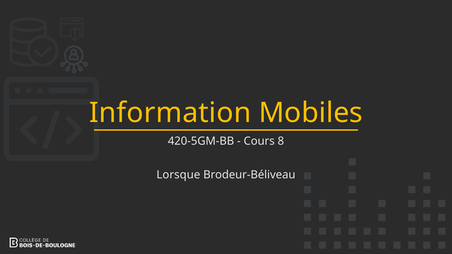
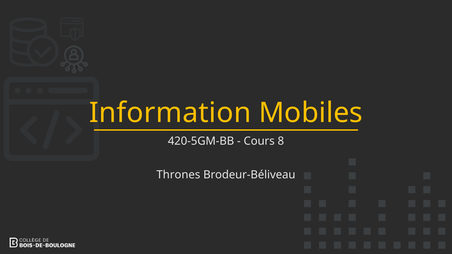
Lorsque: Lorsque -> Thrones
